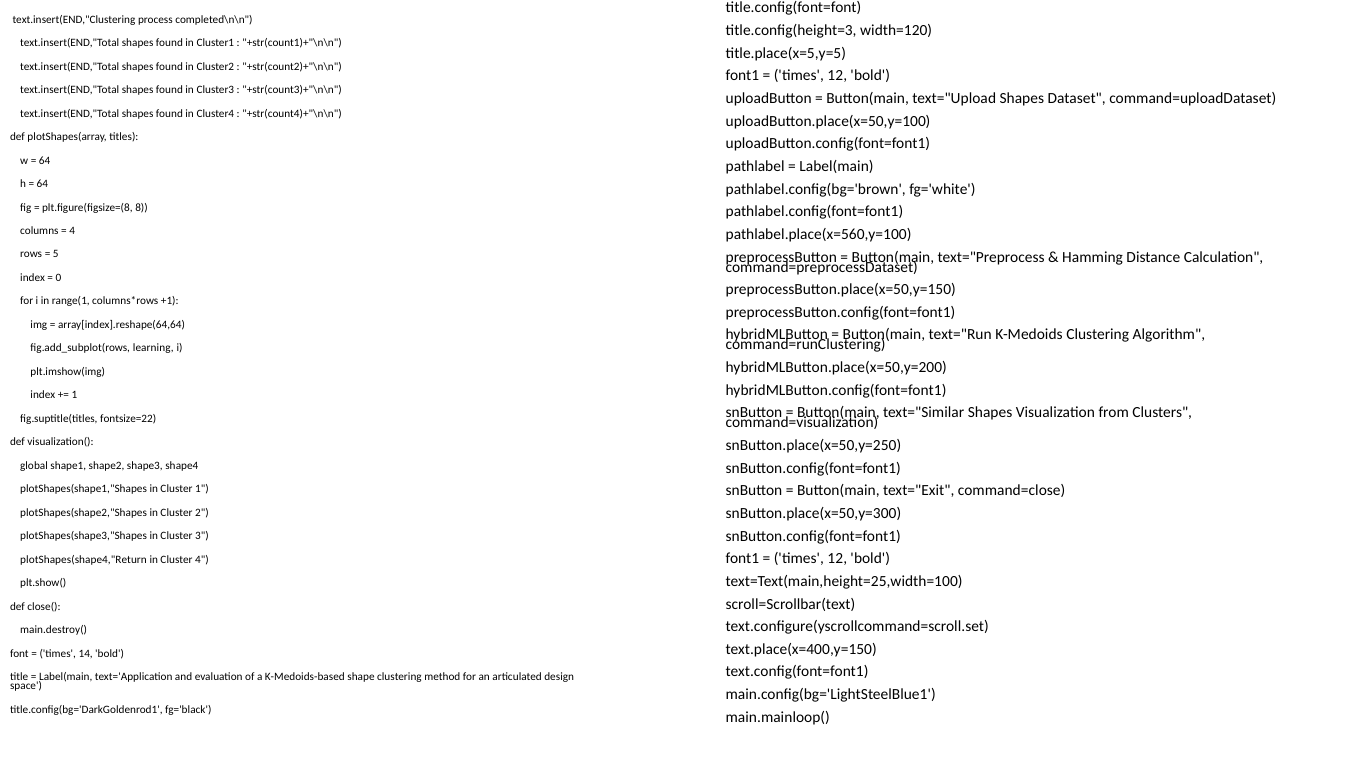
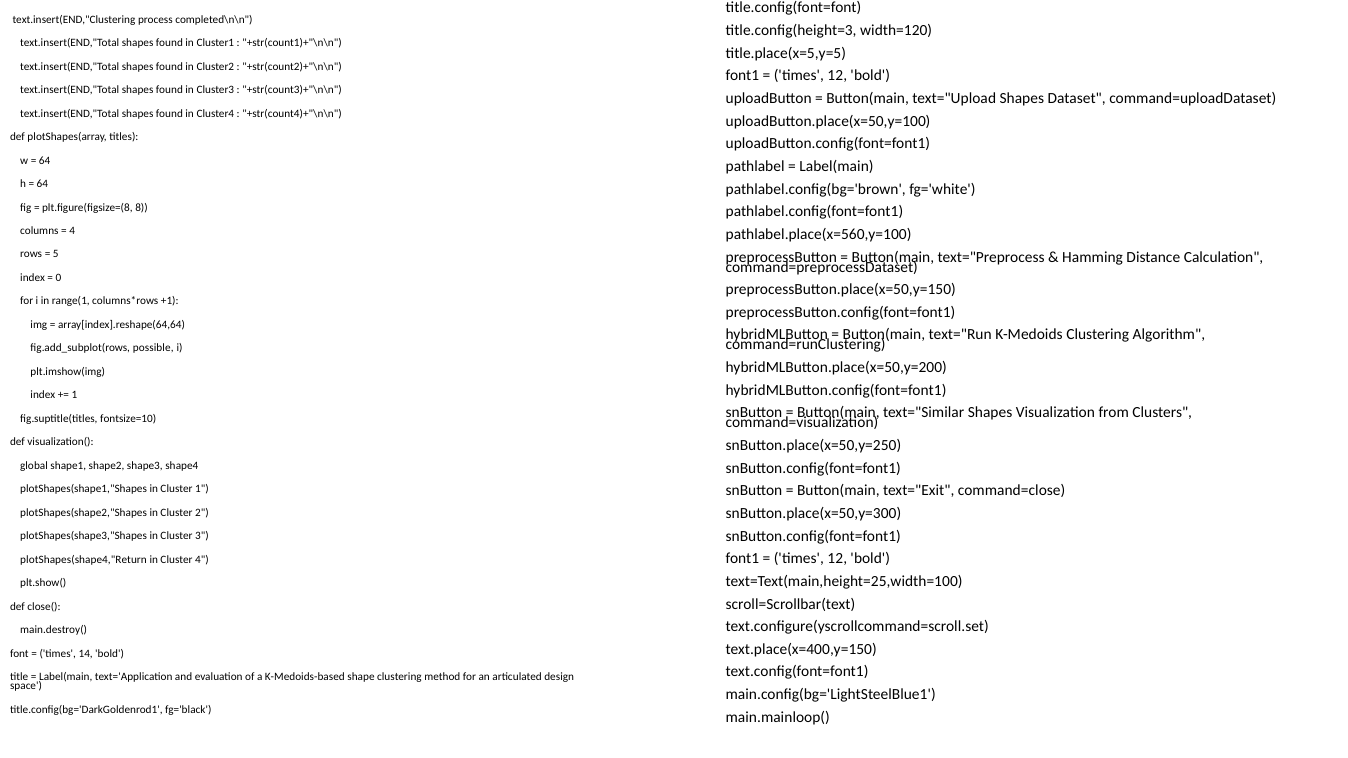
learning: learning -> possible
fontsize=22: fontsize=22 -> fontsize=10
